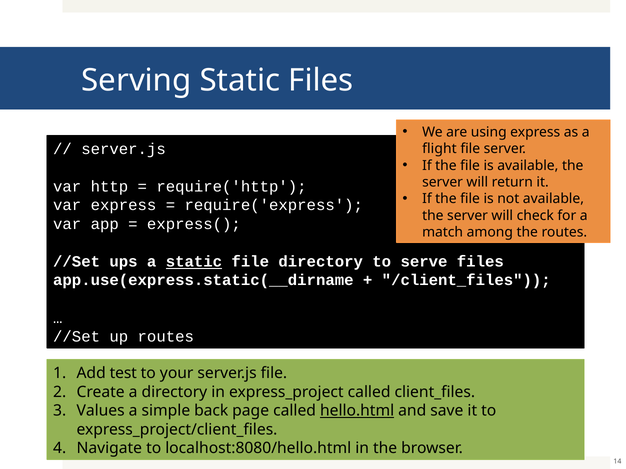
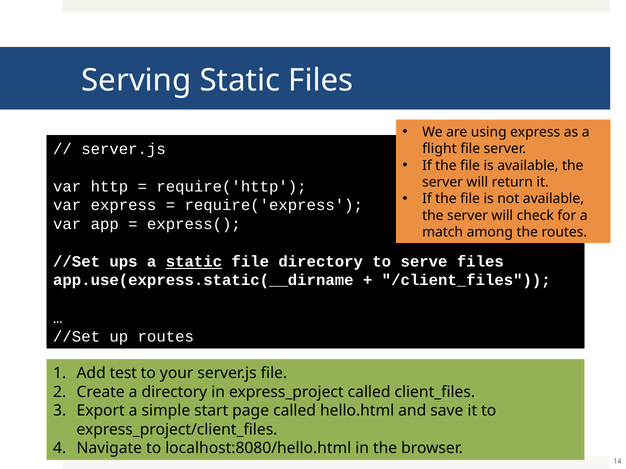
Values: Values -> Export
back: back -> start
hello.html underline: present -> none
